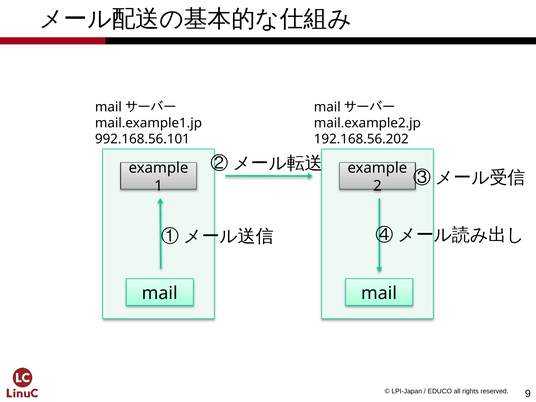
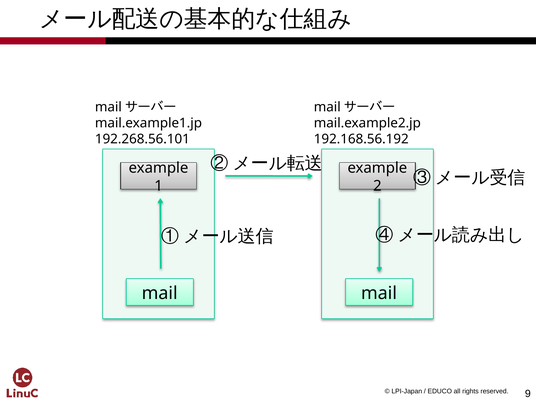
992.168.56.101: 992.168.56.101 -> 192.268.56.101
192.168.56.202: 192.168.56.202 -> 192.168.56.192
